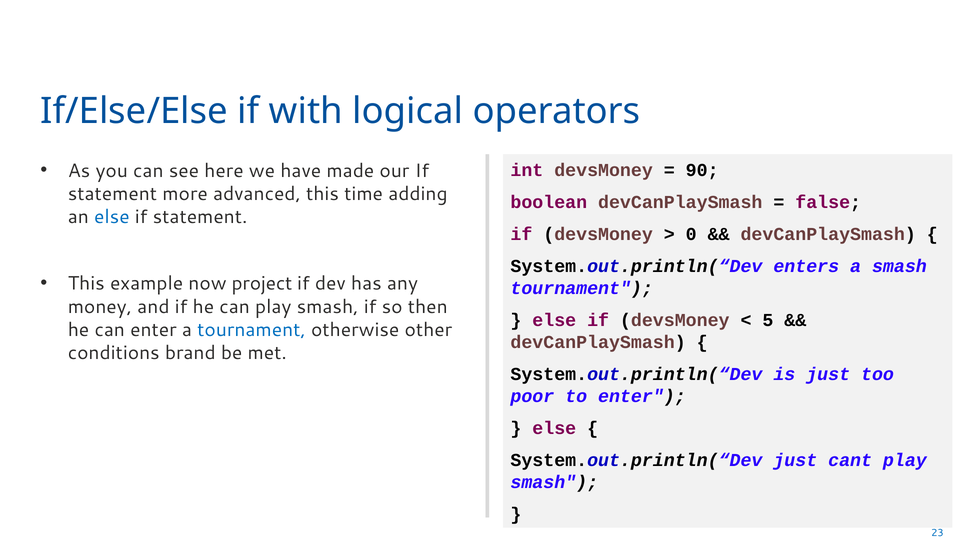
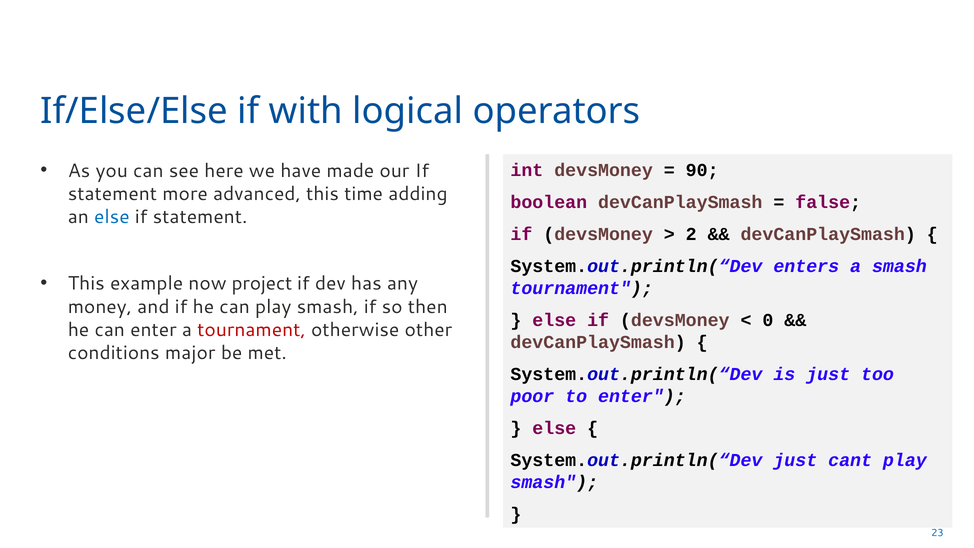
0: 0 -> 2
5: 5 -> 0
tournament at (252, 330) colour: blue -> red
brand: brand -> major
